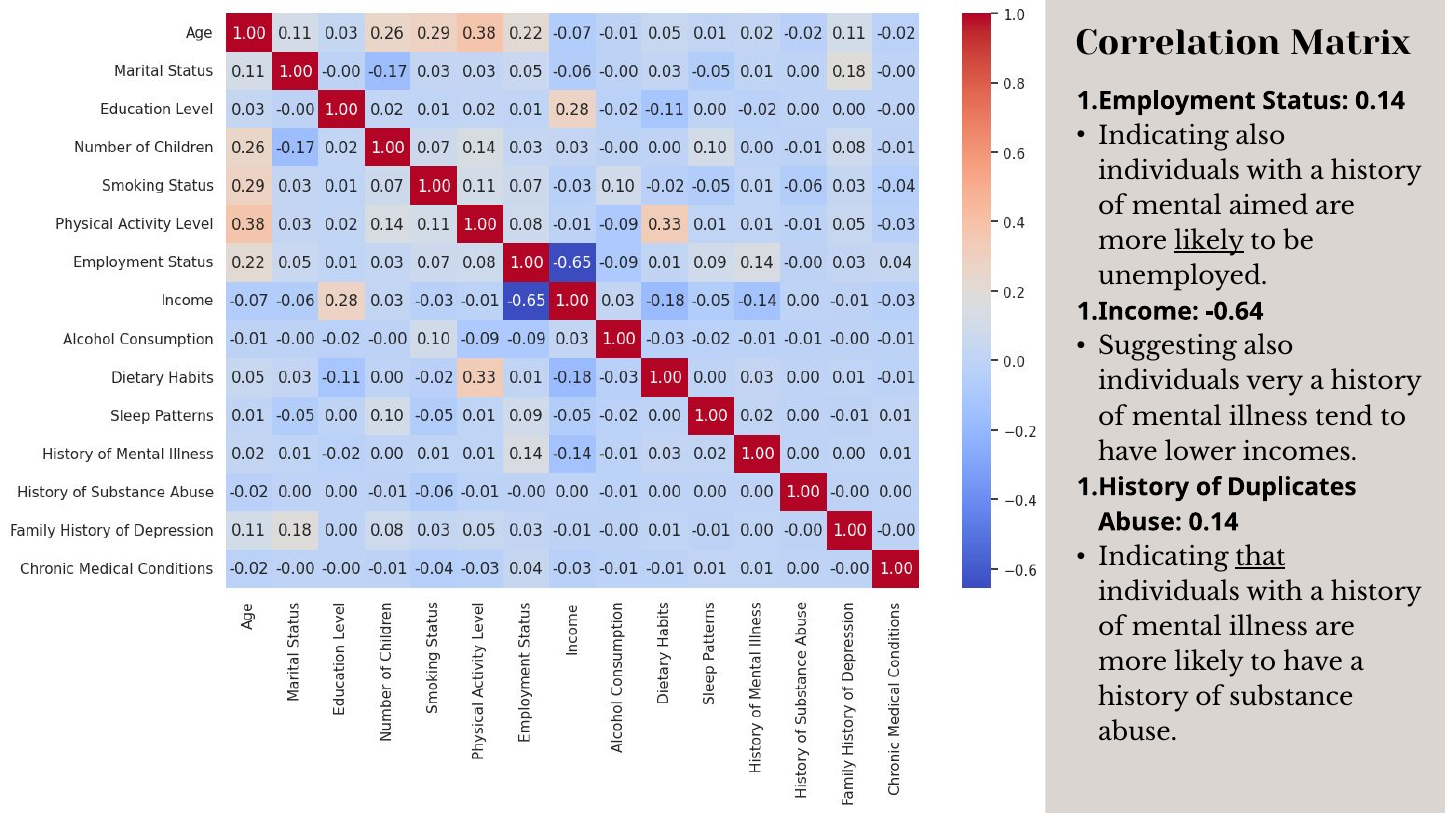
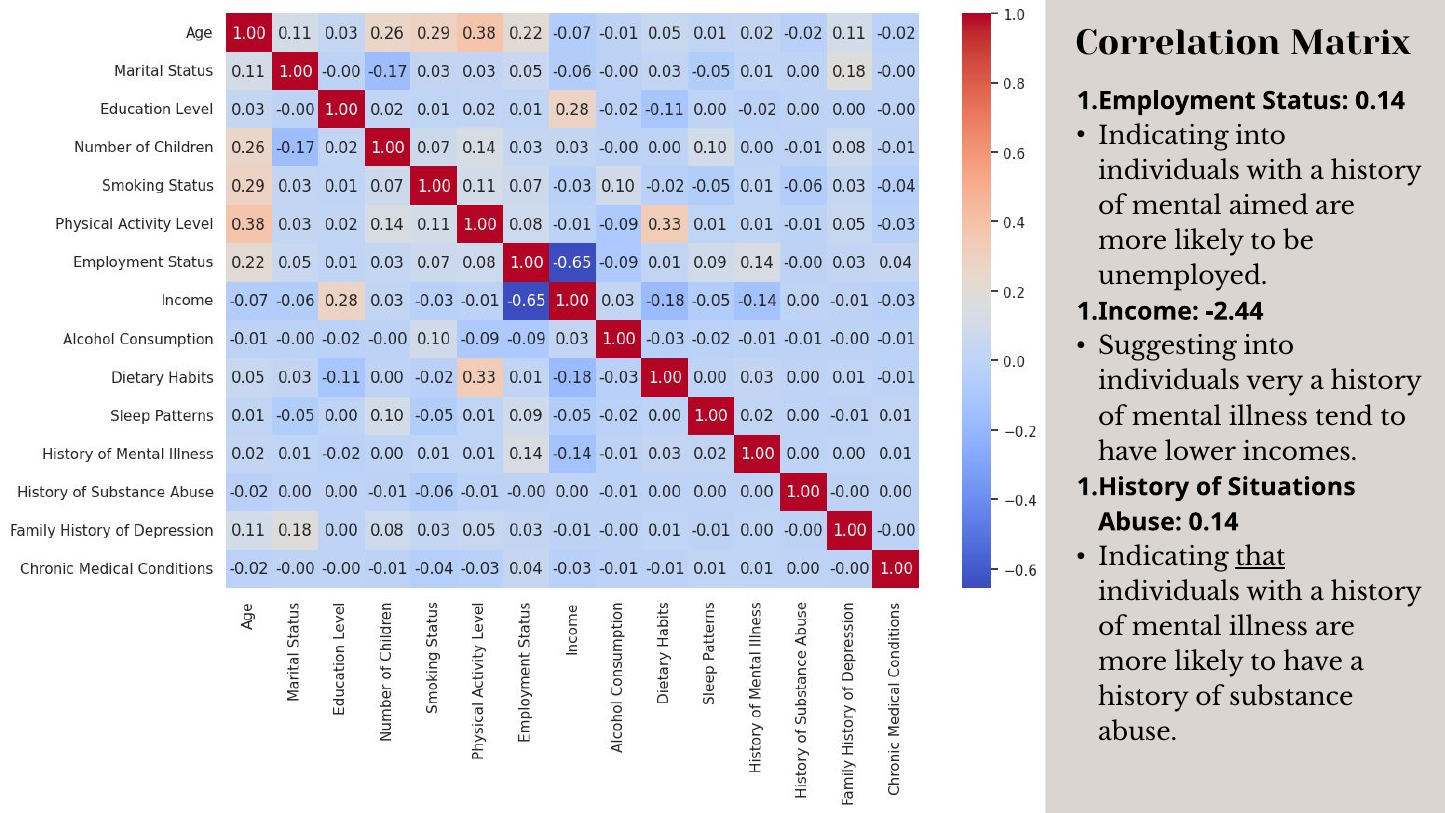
Indicating also: also -> into
likely at (1209, 241) underline: present -> none
-0.64: -0.64 -> -2.44
Suggesting also: also -> into
Duplicates: Duplicates -> Situations
